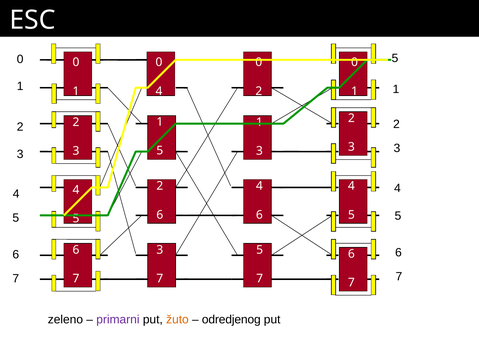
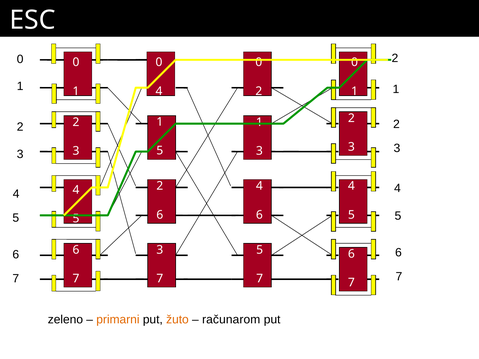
5 at (395, 58): 5 -> 2
primarni colour: purple -> orange
odredjenog: odredjenog -> računarom
